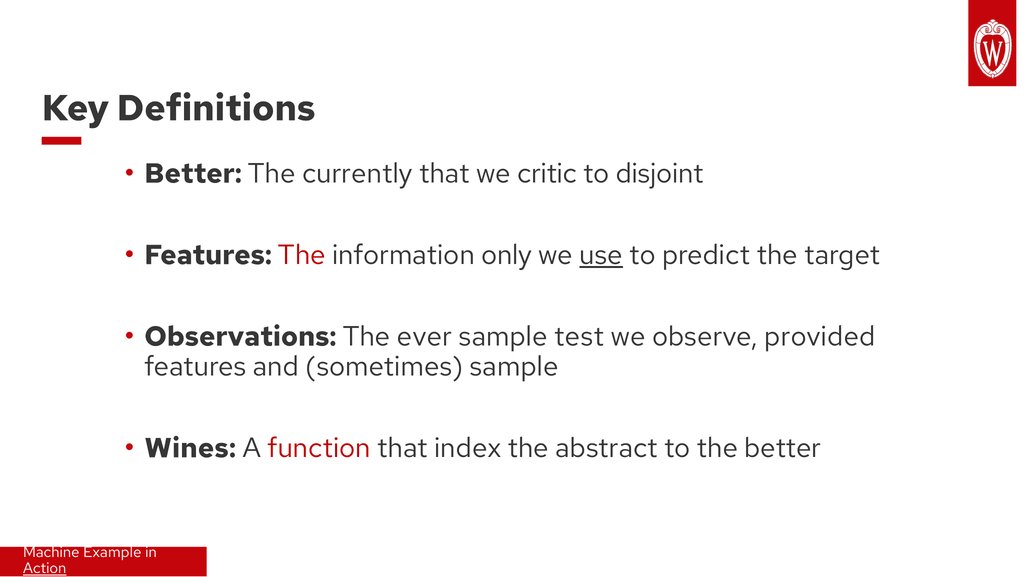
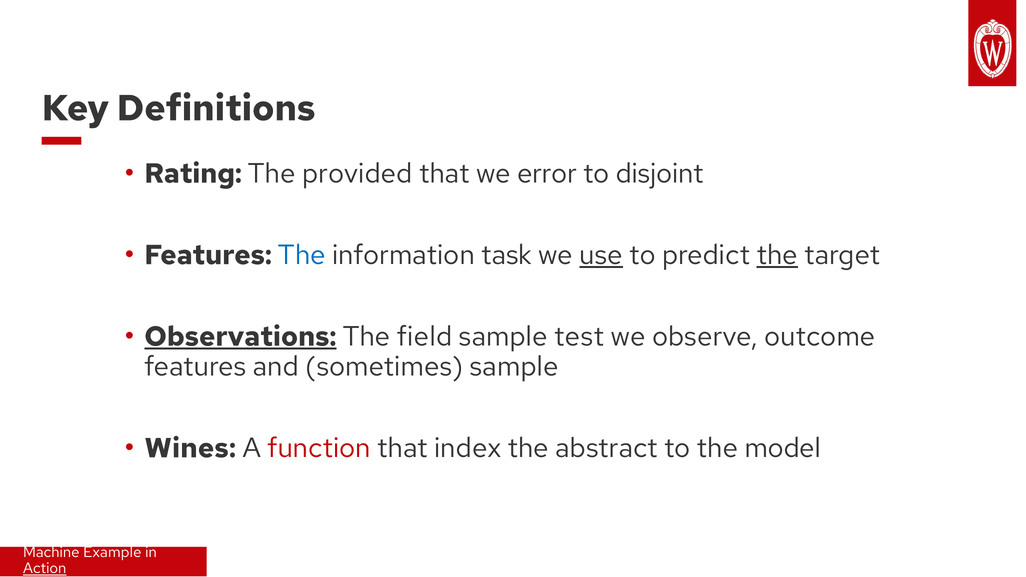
Better at (193, 174): Better -> Rating
currently: currently -> provided
critic: critic -> error
The at (302, 255) colour: red -> blue
only: only -> task
the at (777, 255) underline: none -> present
Observations underline: none -> present
ever: ever -> field
provided: provided -> outcome
the better: better -> model
